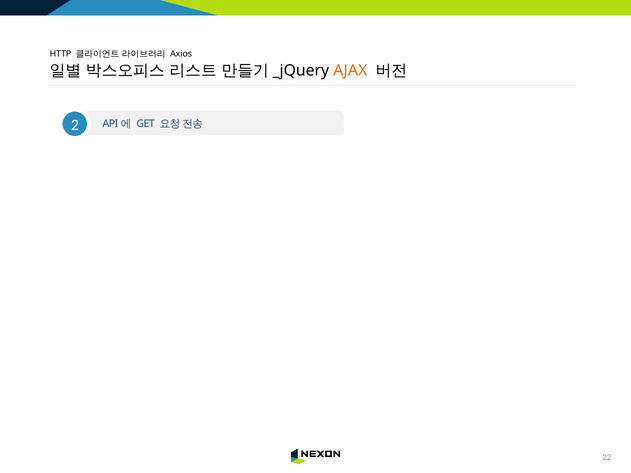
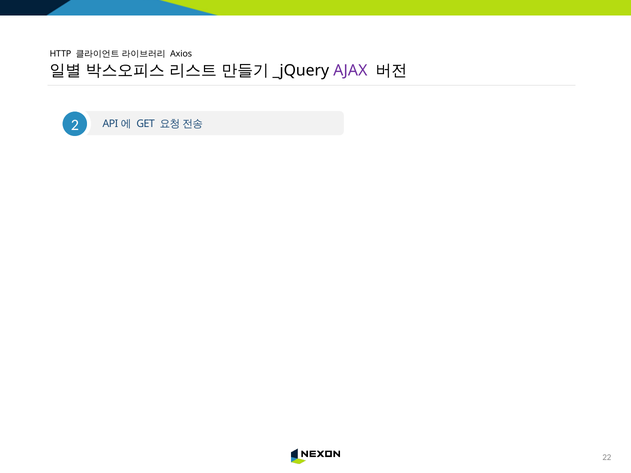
AJAX colour: orange -> purple
